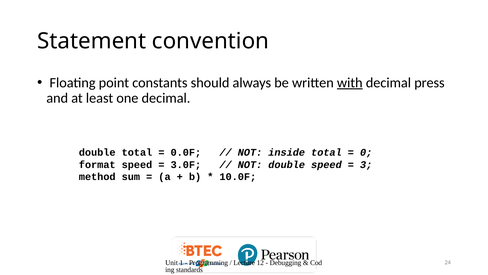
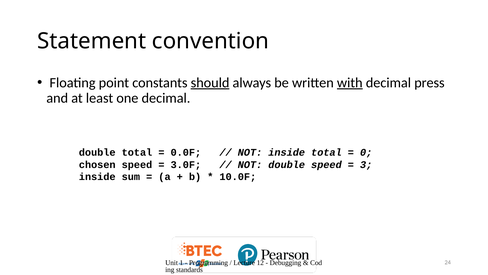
should underline: none -> present
format: format -> chosen
method at (97, 177): method -> inside
